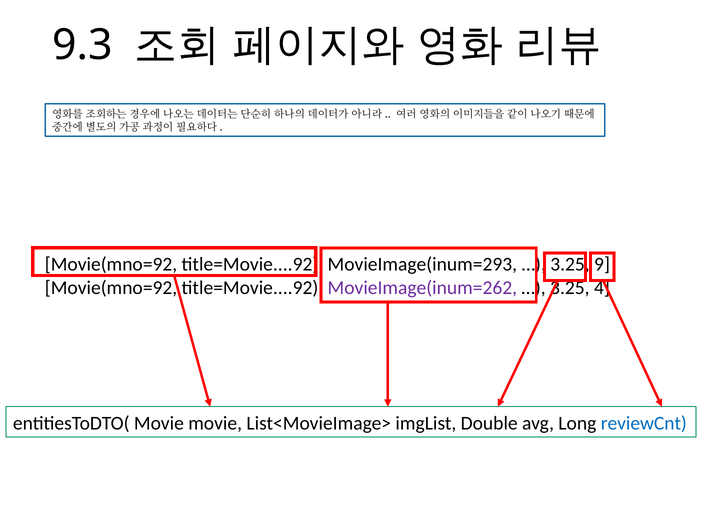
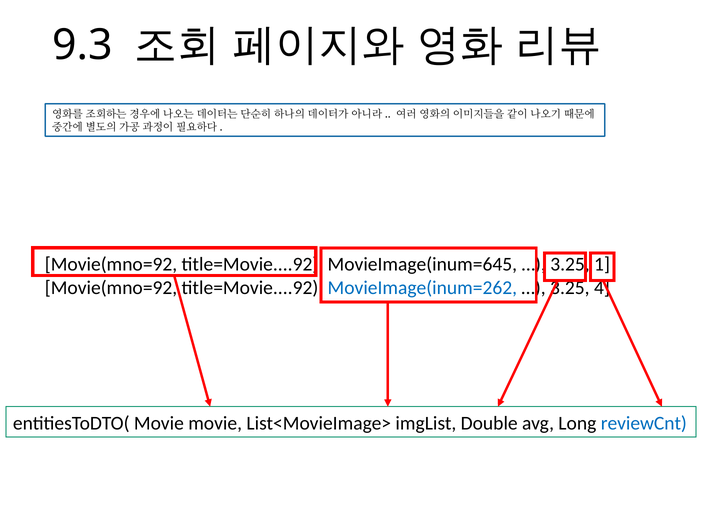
MovieImage(inum=293: MovieImage(inum=293 -> MovieImage(inum=645
9: 9 -> 1
MovieImage(inum=262 colour: purple -> blue
